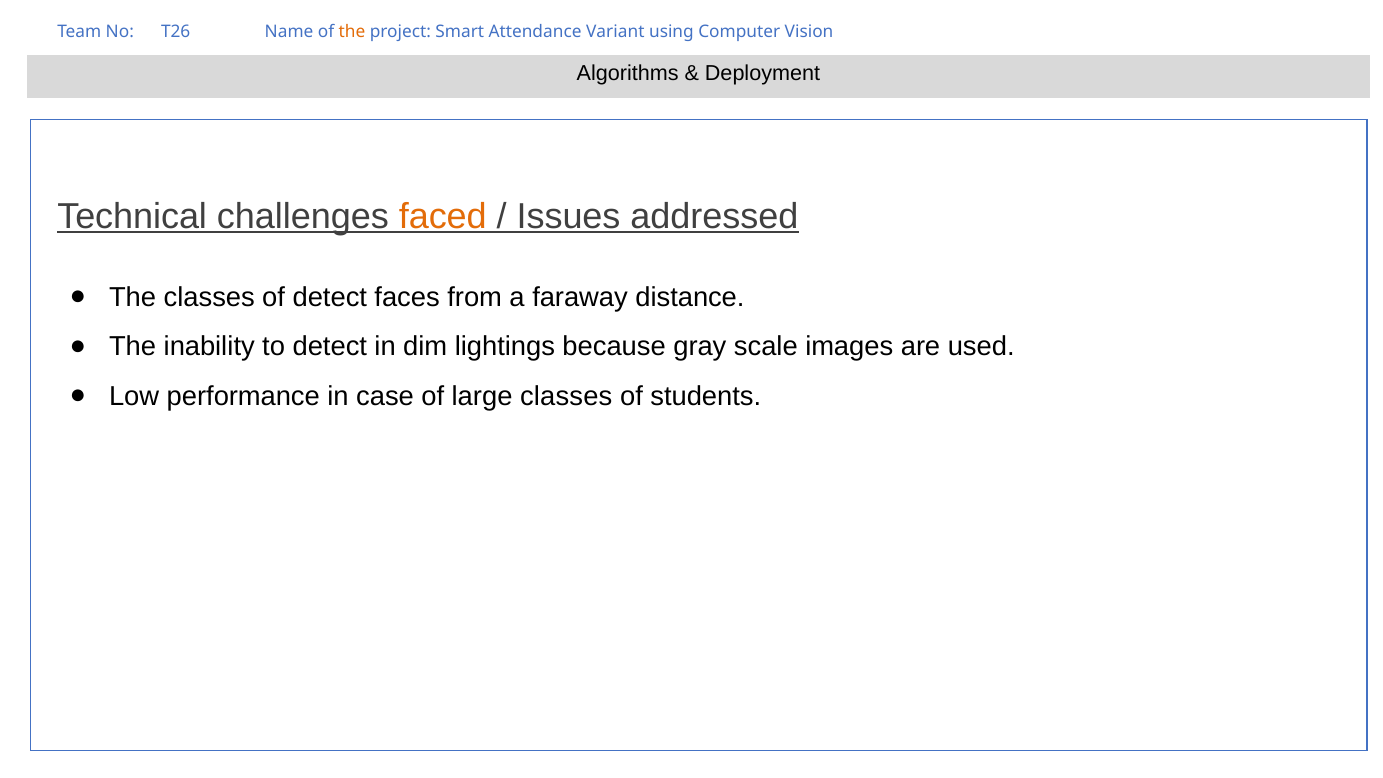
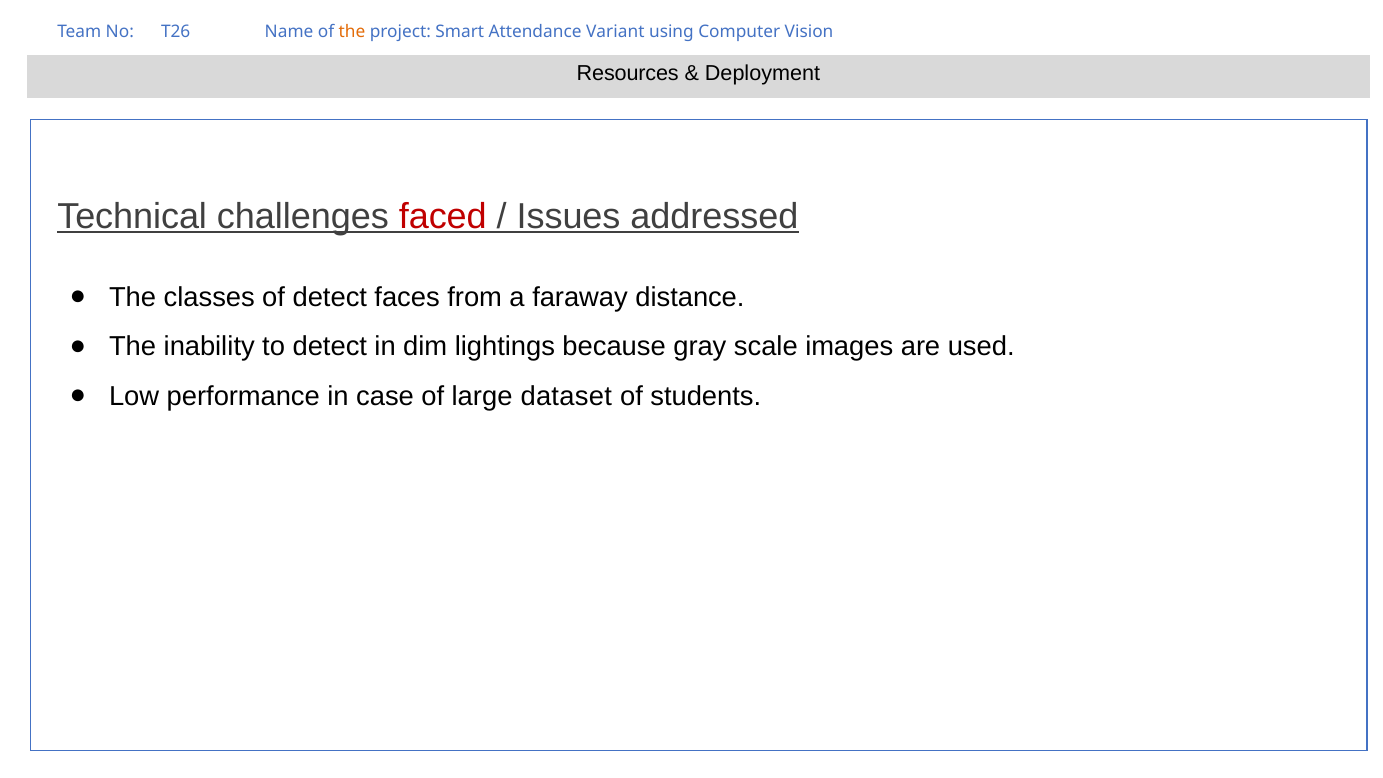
Algorithms: Algorithms -> Resources
faced colour: orange -> red
large classes: classes -> dataset
